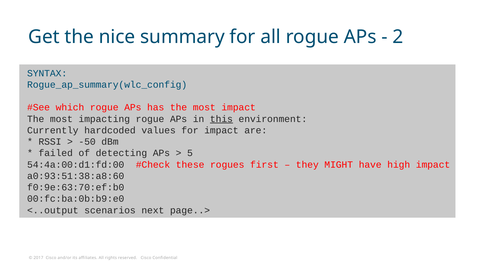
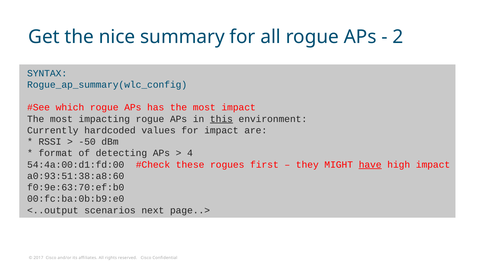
failed: failed -> format
5: 5 -> 4
have underline: none -> present
